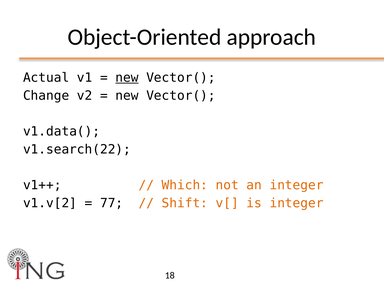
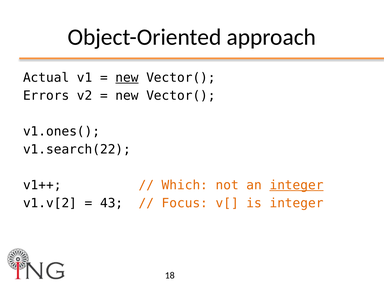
Change: Change -> Errors
v1.data(: v1.data( -> v1.ones(
integer at (297, 185) underline: none -> present
77: 77 -> 43
Shift: Shift -> Focus
